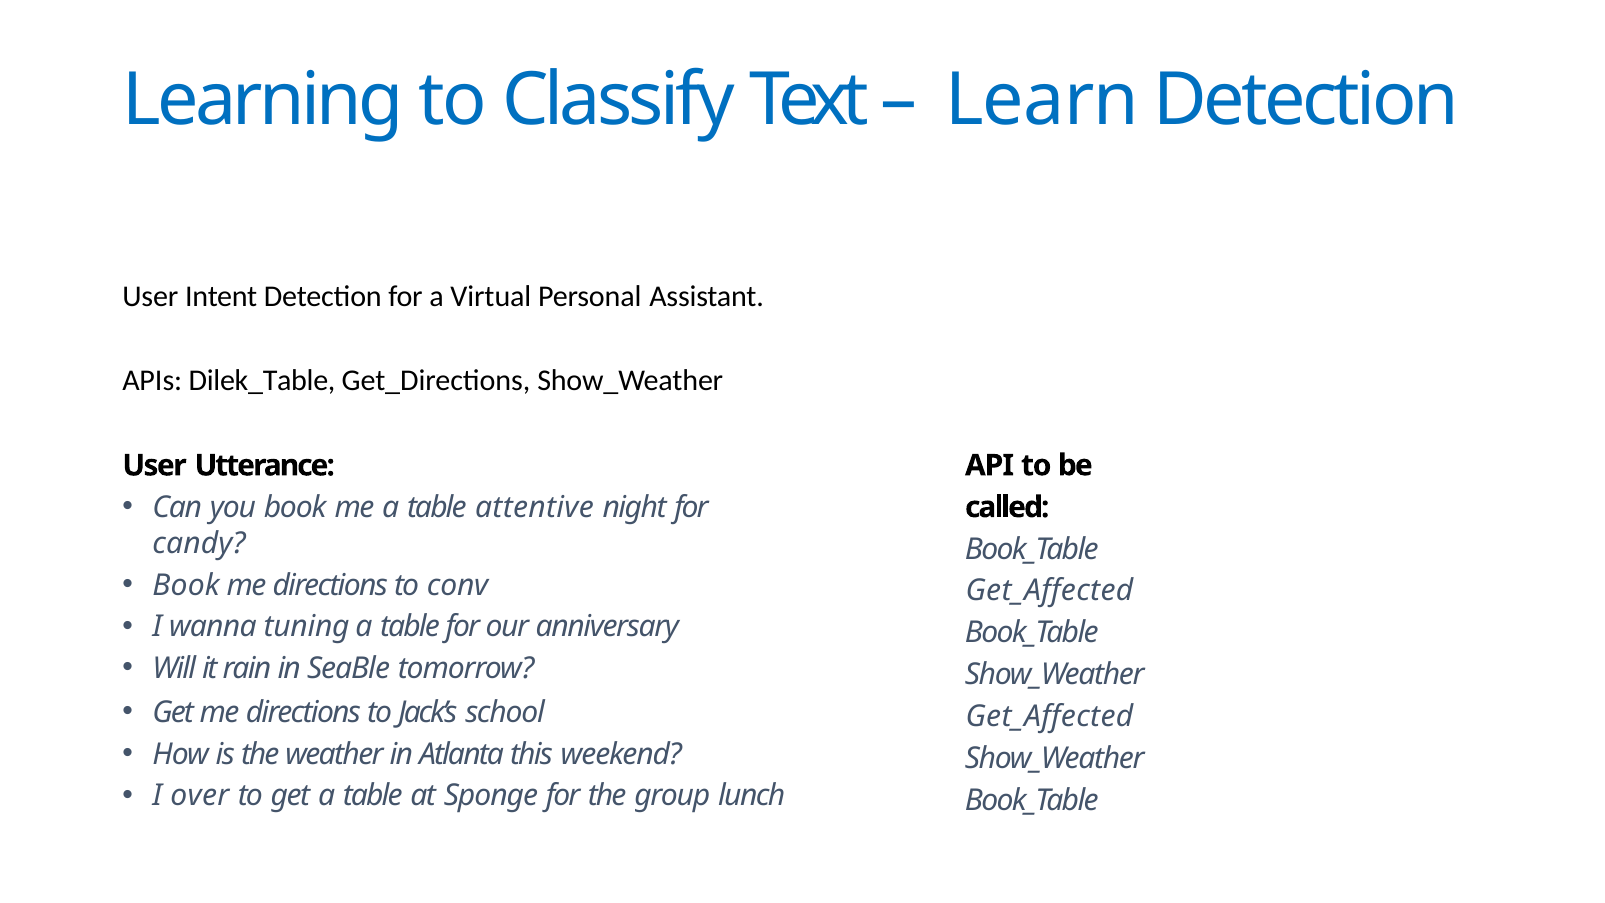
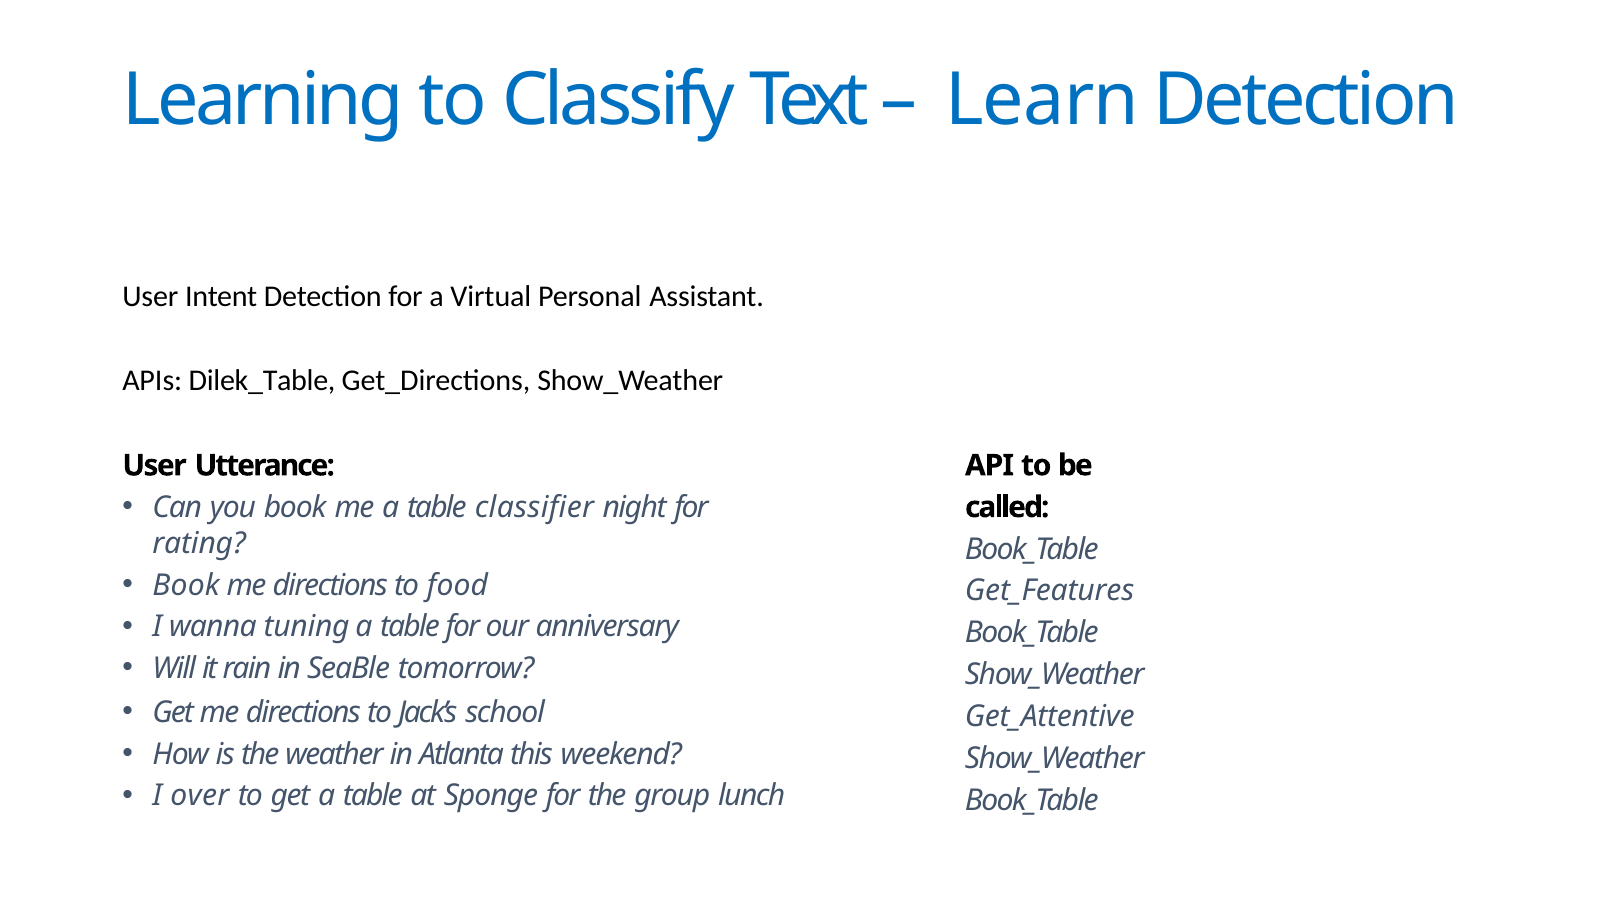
attentive: attentive -> classifier
candy: candy -> rating
conv: conv -> food
Get_Affected at (1049, 591): Get_Affected -> Get_Features
Get_Affected at (1049, 716): Get_Affected -> Get_Attentive
